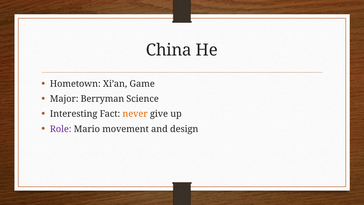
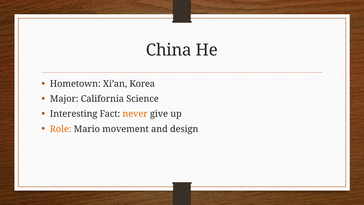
Game: Game -> Korea
Berryman: Berryman -> California
Role colour: purple -> orange
